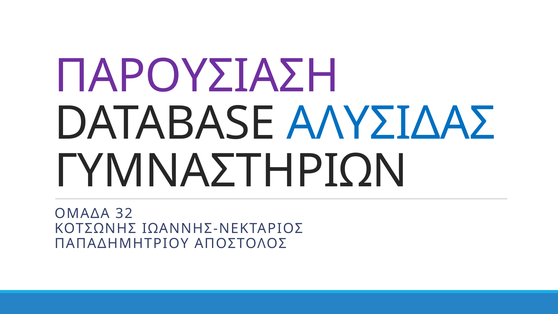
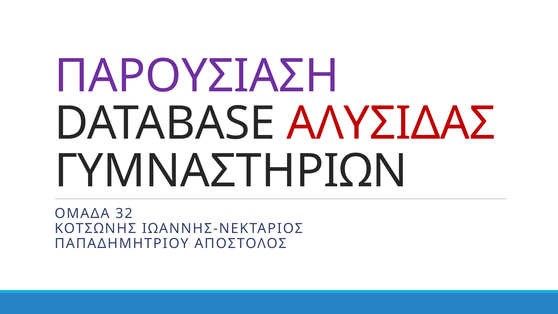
ΑΛΥΣΙΔΑΣ colour: blue -> red
